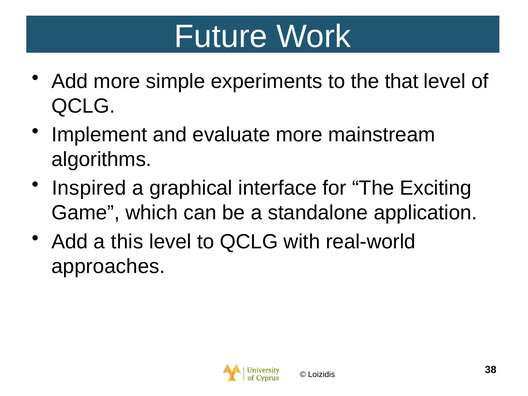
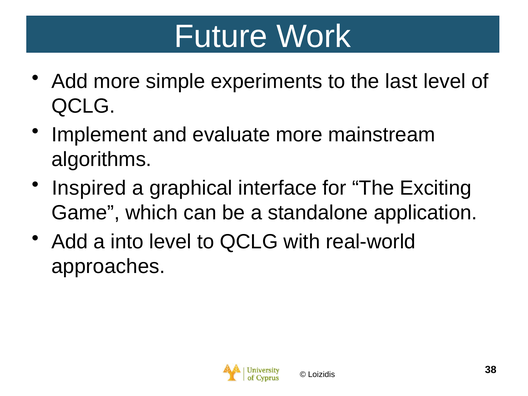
that: that -> last
this: this -> into
